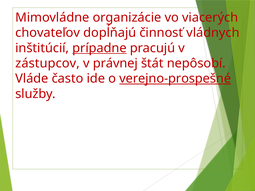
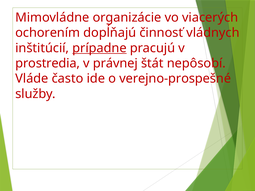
chovateľov: chovateľov -> ochorením
zástupcov: zástupcov -> prostredia
verejno-prospešné underline: present -> none
